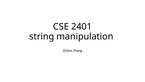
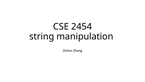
2401: 2401 -> 2454
